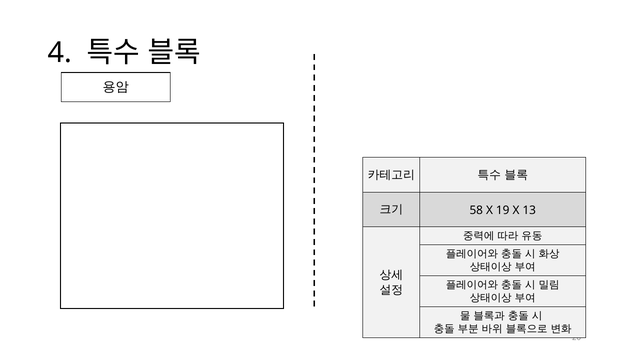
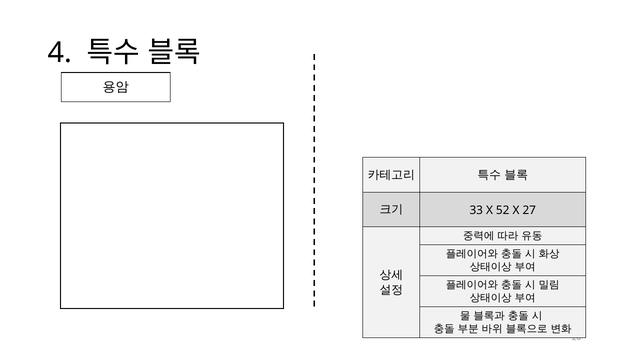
58: 58 -> 33
19: 19 -> 52
13: 13 -> 27
